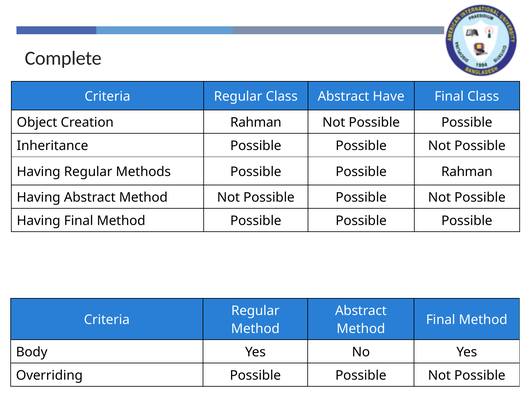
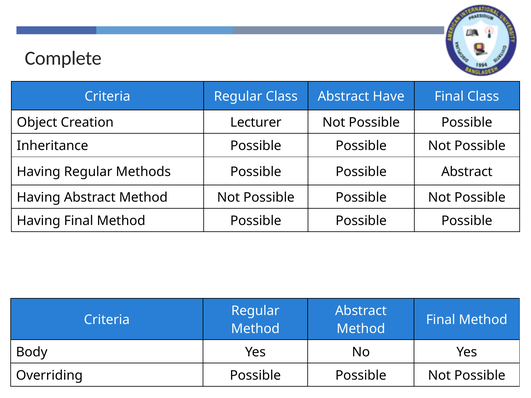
Creation Rahman: Rahman -> Lecturer
Possible Rahman: Rahman -> Abstract
